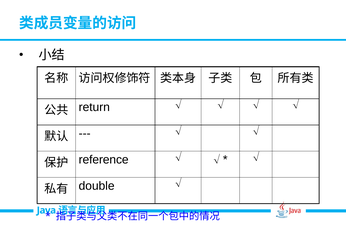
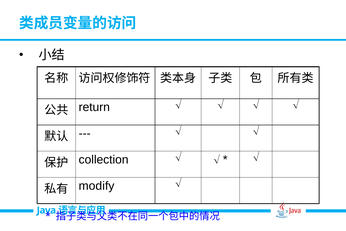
reference: reference -> collection
double: double -> modify
